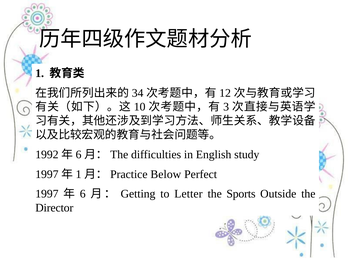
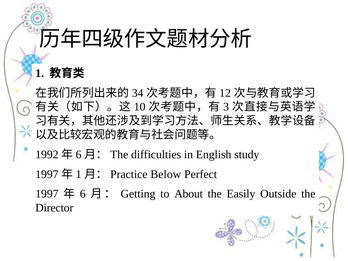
Letter: Letter -> About
Sports: Sports -> Easily
